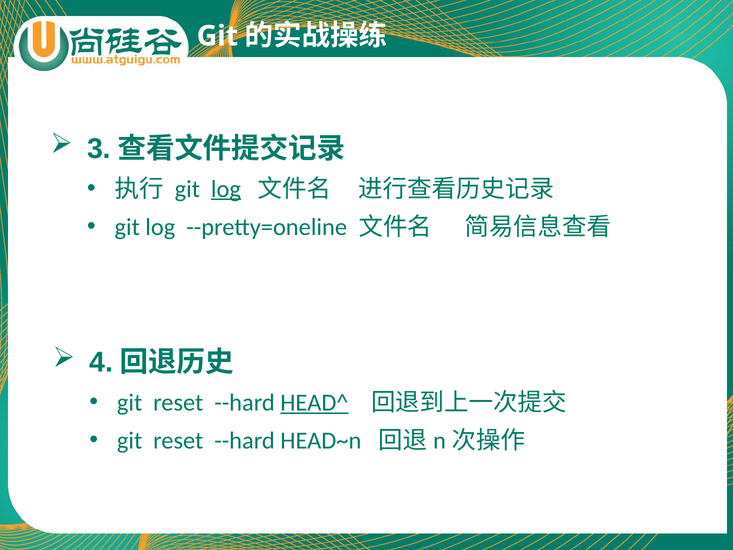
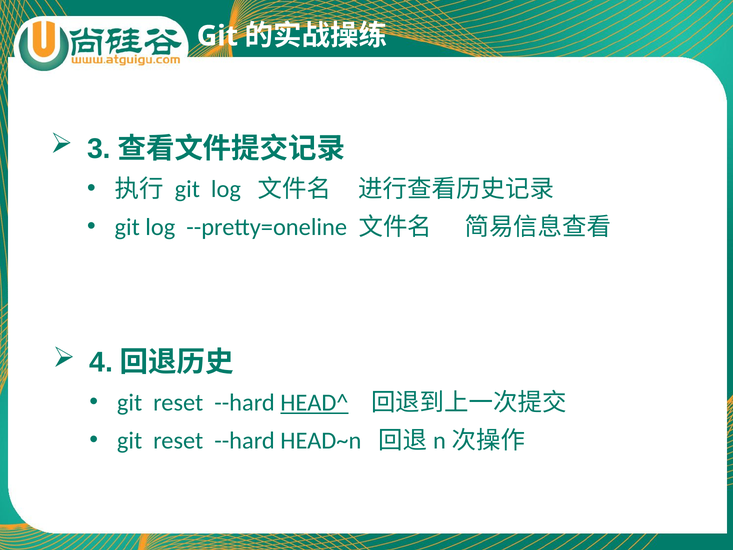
log at (226, 189) underline: present -> none
